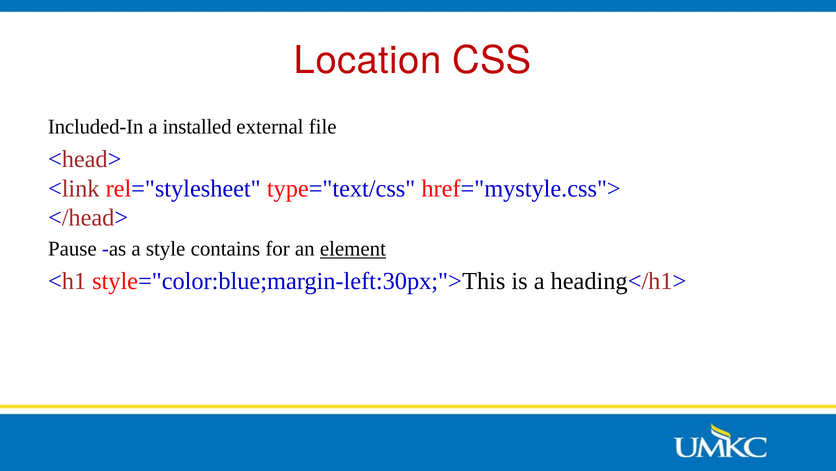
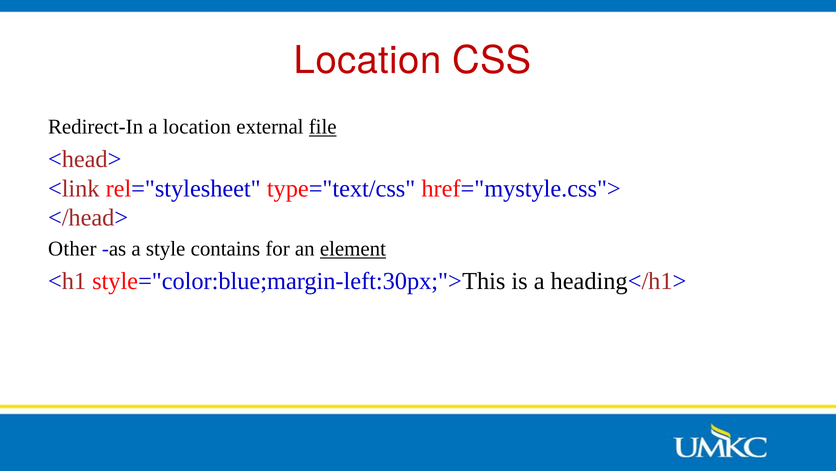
Included-In: Included-In -> Redirect-In
a installed: installed -> location
file underline: none -> present
Pause: Pause -> Other
